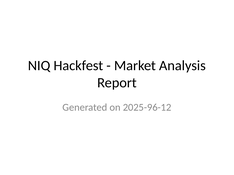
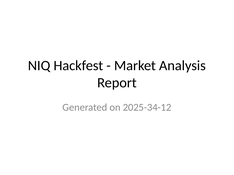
2025-96-12: 2025-96-12 -> 2025-34-12
